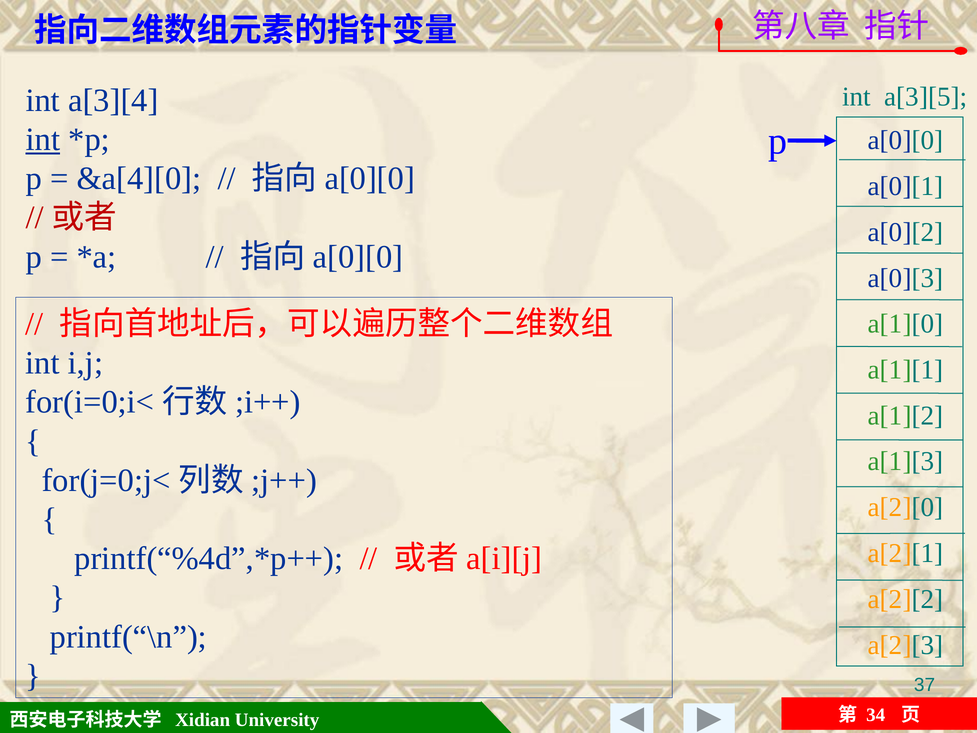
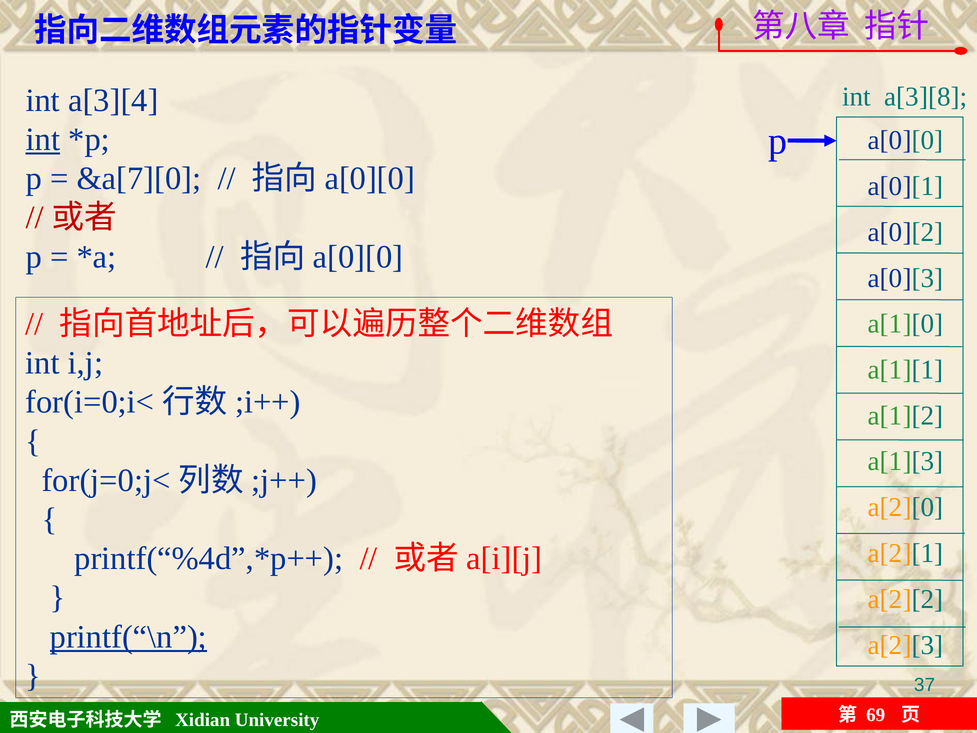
a[3][5: a[3][5 -> a[3][8
&a[4][0: &a[4][0 -> &a[7][0
printf(“\n underline: none -> present
34: 34 -> 69
